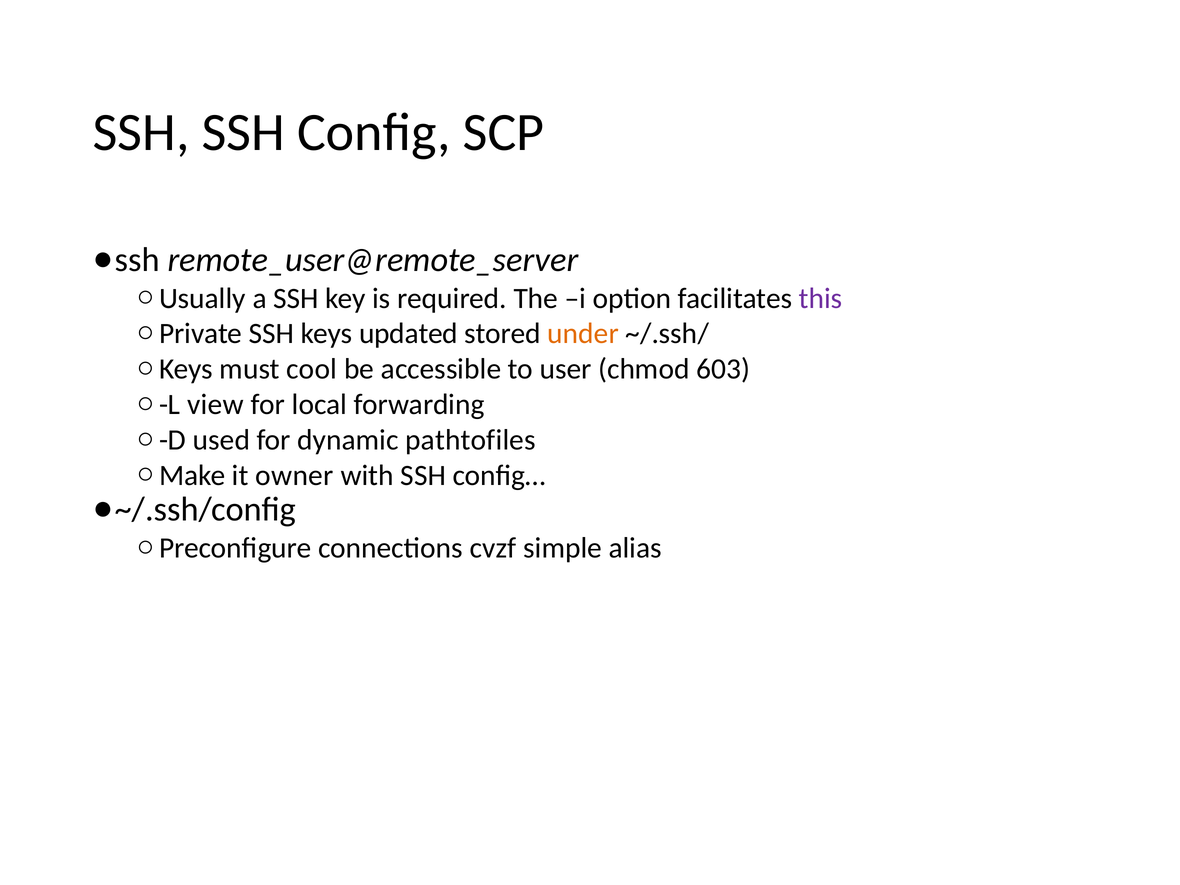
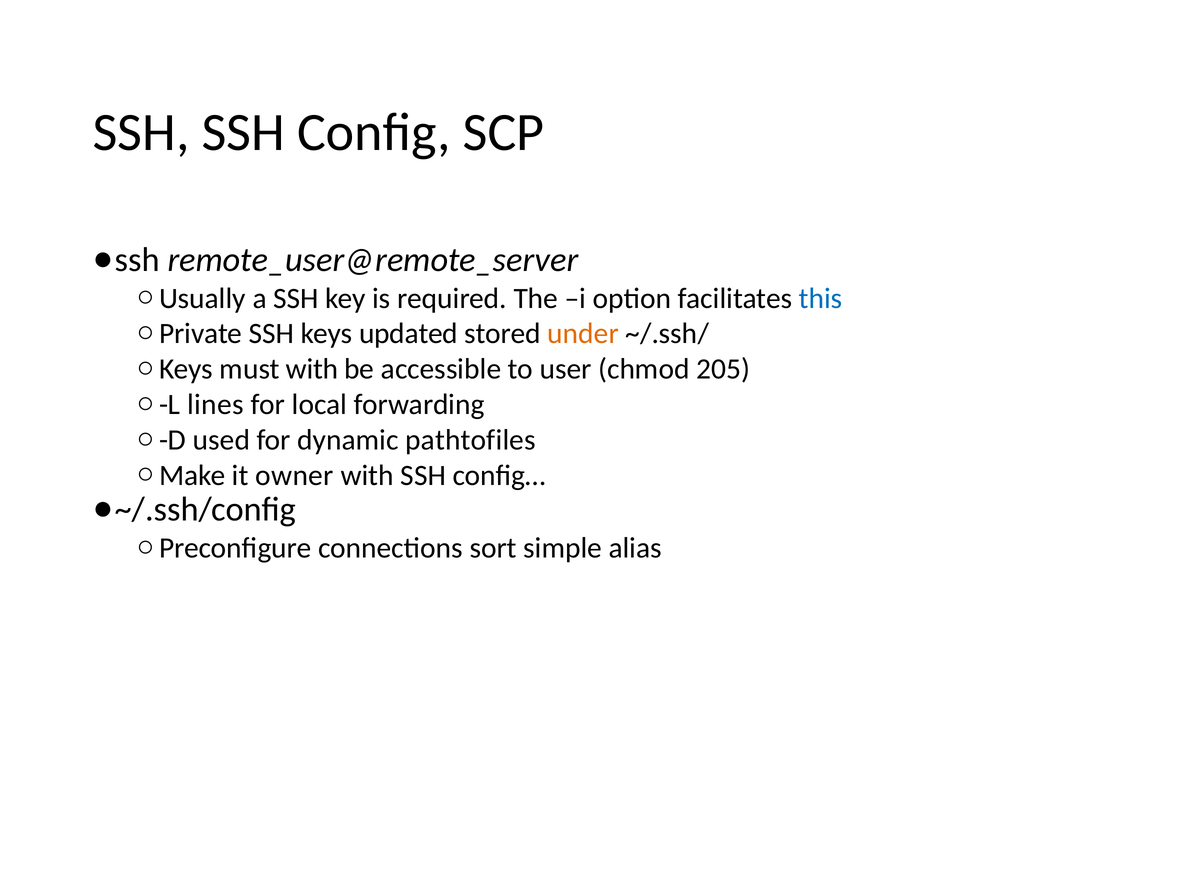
this colour: purple -> blue
must cool: cool -> with
603: 603 -> 205
view: view -> lines
cvzf: cvzf -> sort
